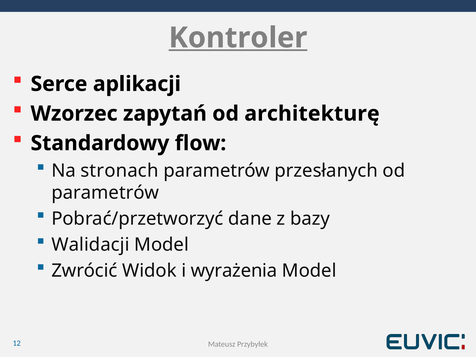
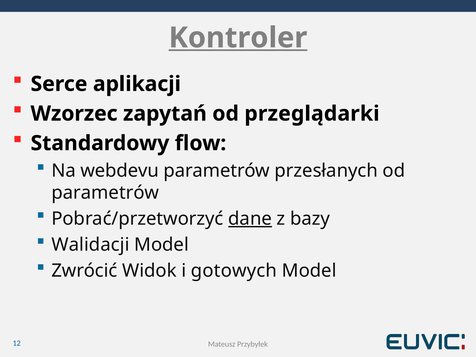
architekturę: architekturę -> przeglądarki
stronach: stronach -> webdevu
dane underline: none -> present
wyrażenia: wyrażenia -> gotowych
